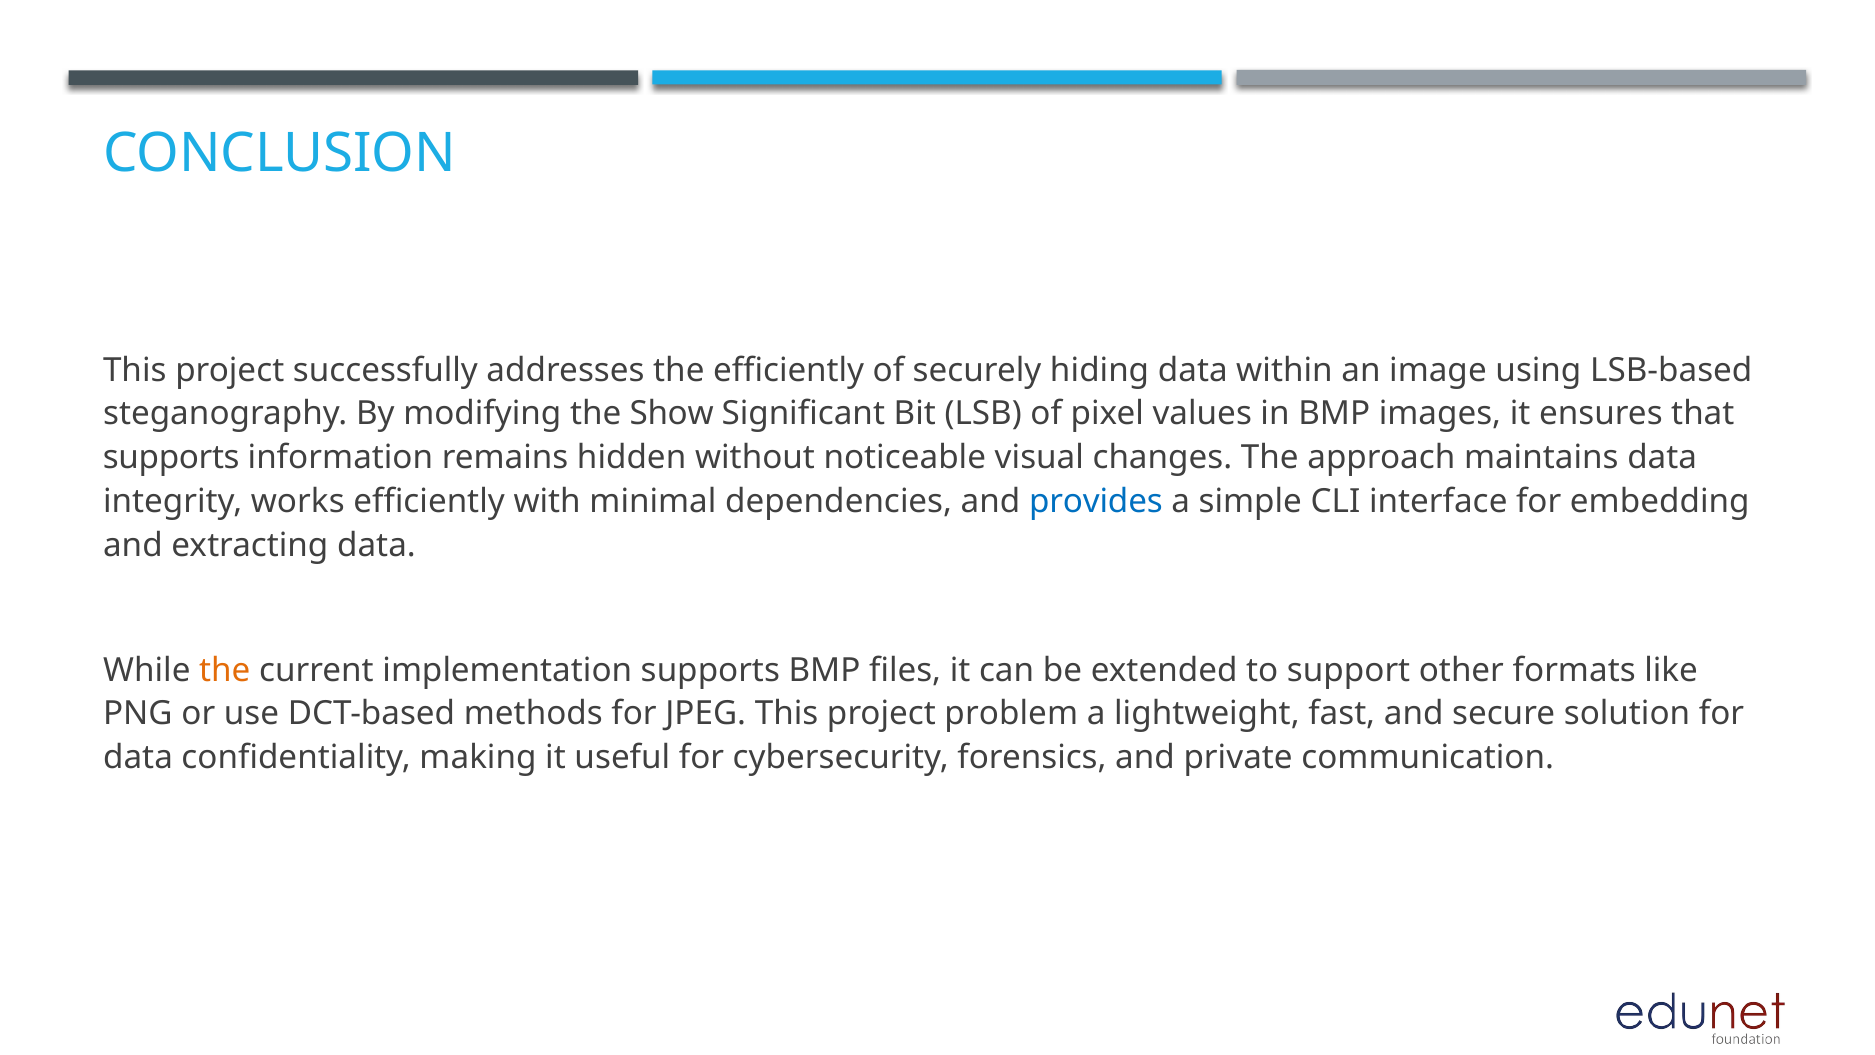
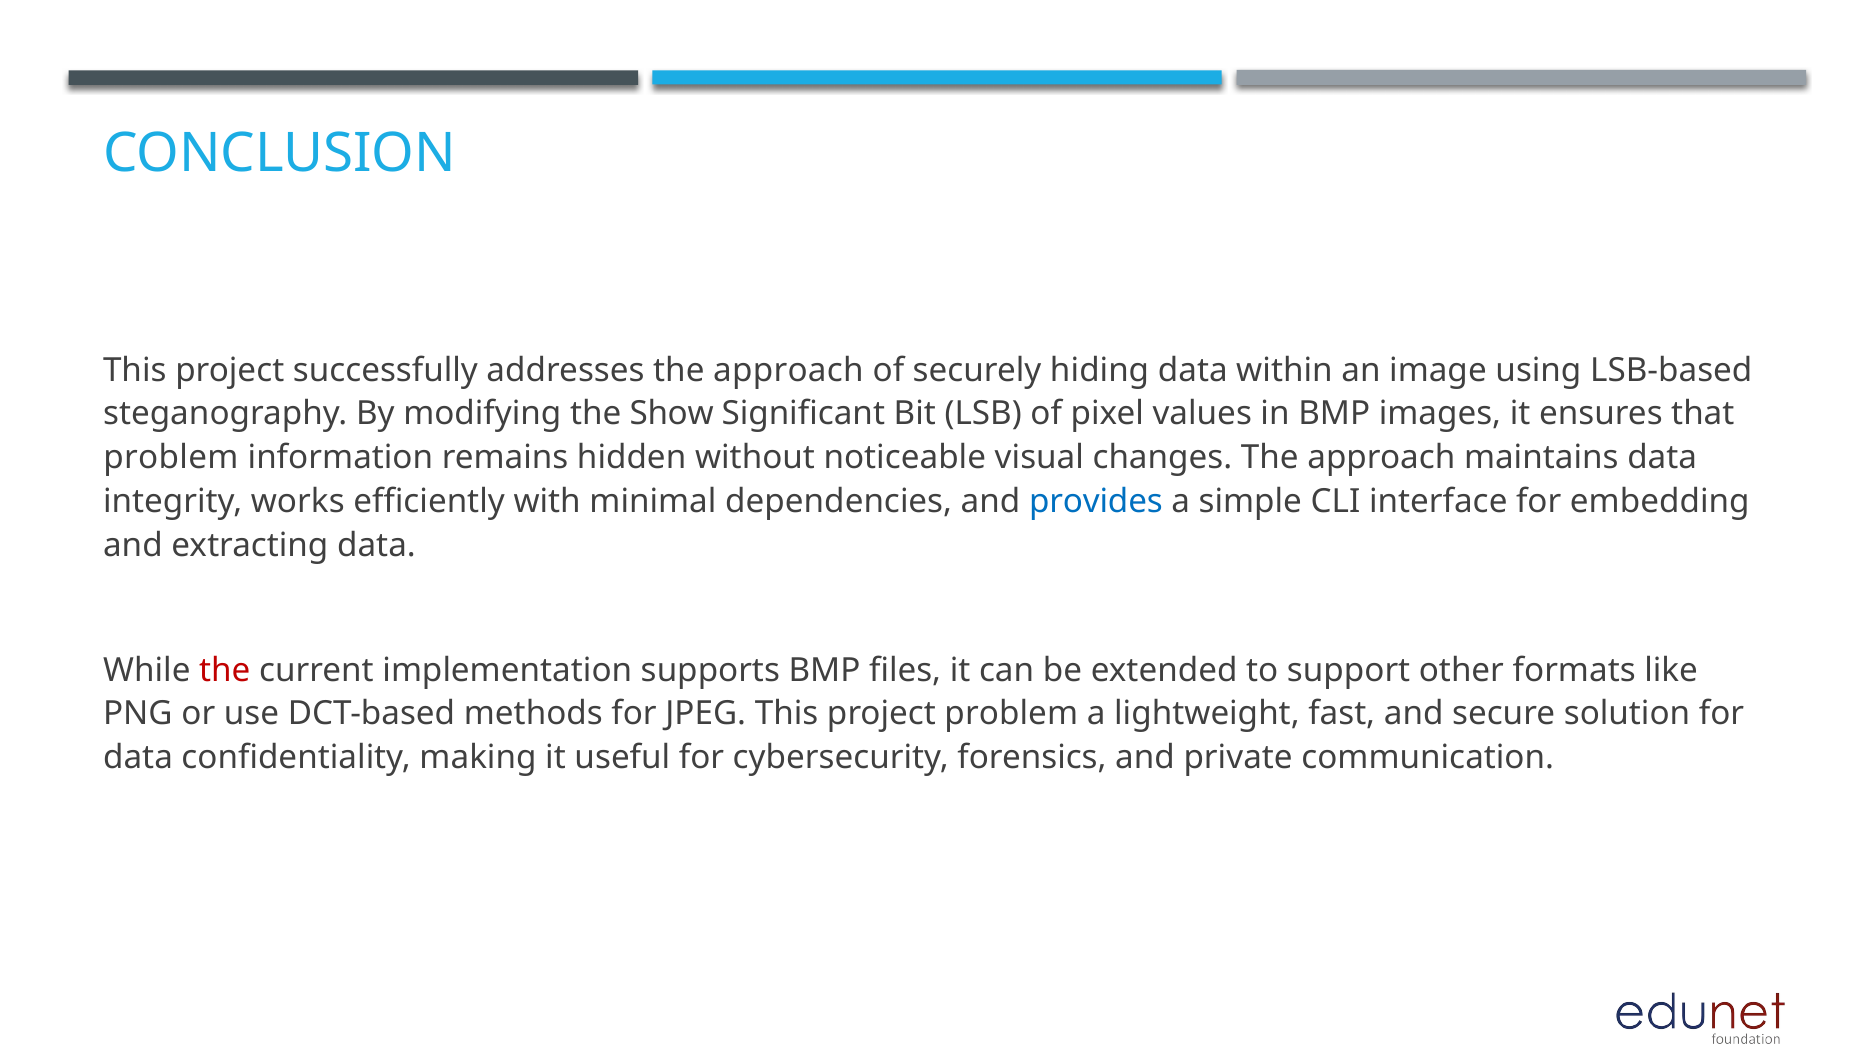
addresses the efficiently: efficiently -> approach
supports at (171, 458): supports -> problem
the at (225, 670) colour: orange -> red
